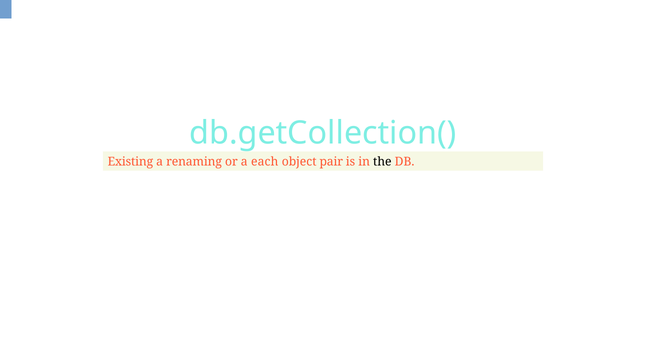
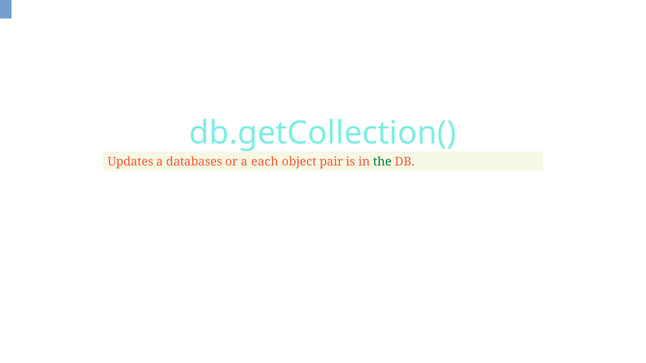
Existing: Existing -> Updates
renaming: renaming -> databases
the colour: black -> green
